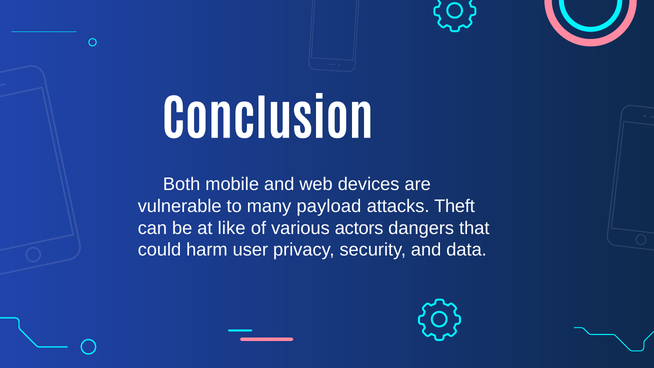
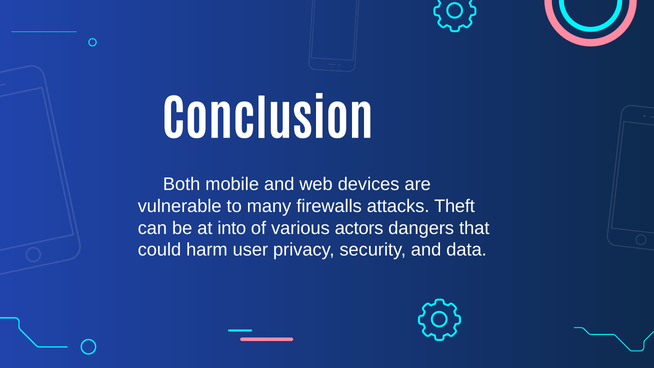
payload: payload -> firewalls
like: like -> into
